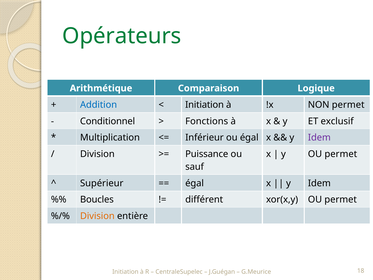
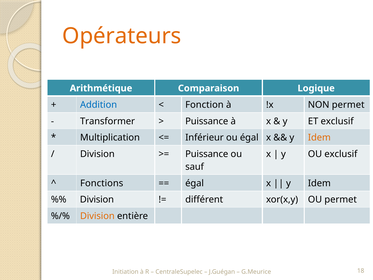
Opérateurs colour: green -> orange
Initiation at (205, 105): Initiation -> Fonction
Conditionnel: Conditionnel -> Transformer
Fonctions at (207, 121): Fonctions -> Puissance
Idem at (319, 138) colour: purple -> orange
y OU permet: permet -> exclusif
Supérieur: Supérieur -> Fonctions
Boucles at (97, 199): Boucles -> Division
